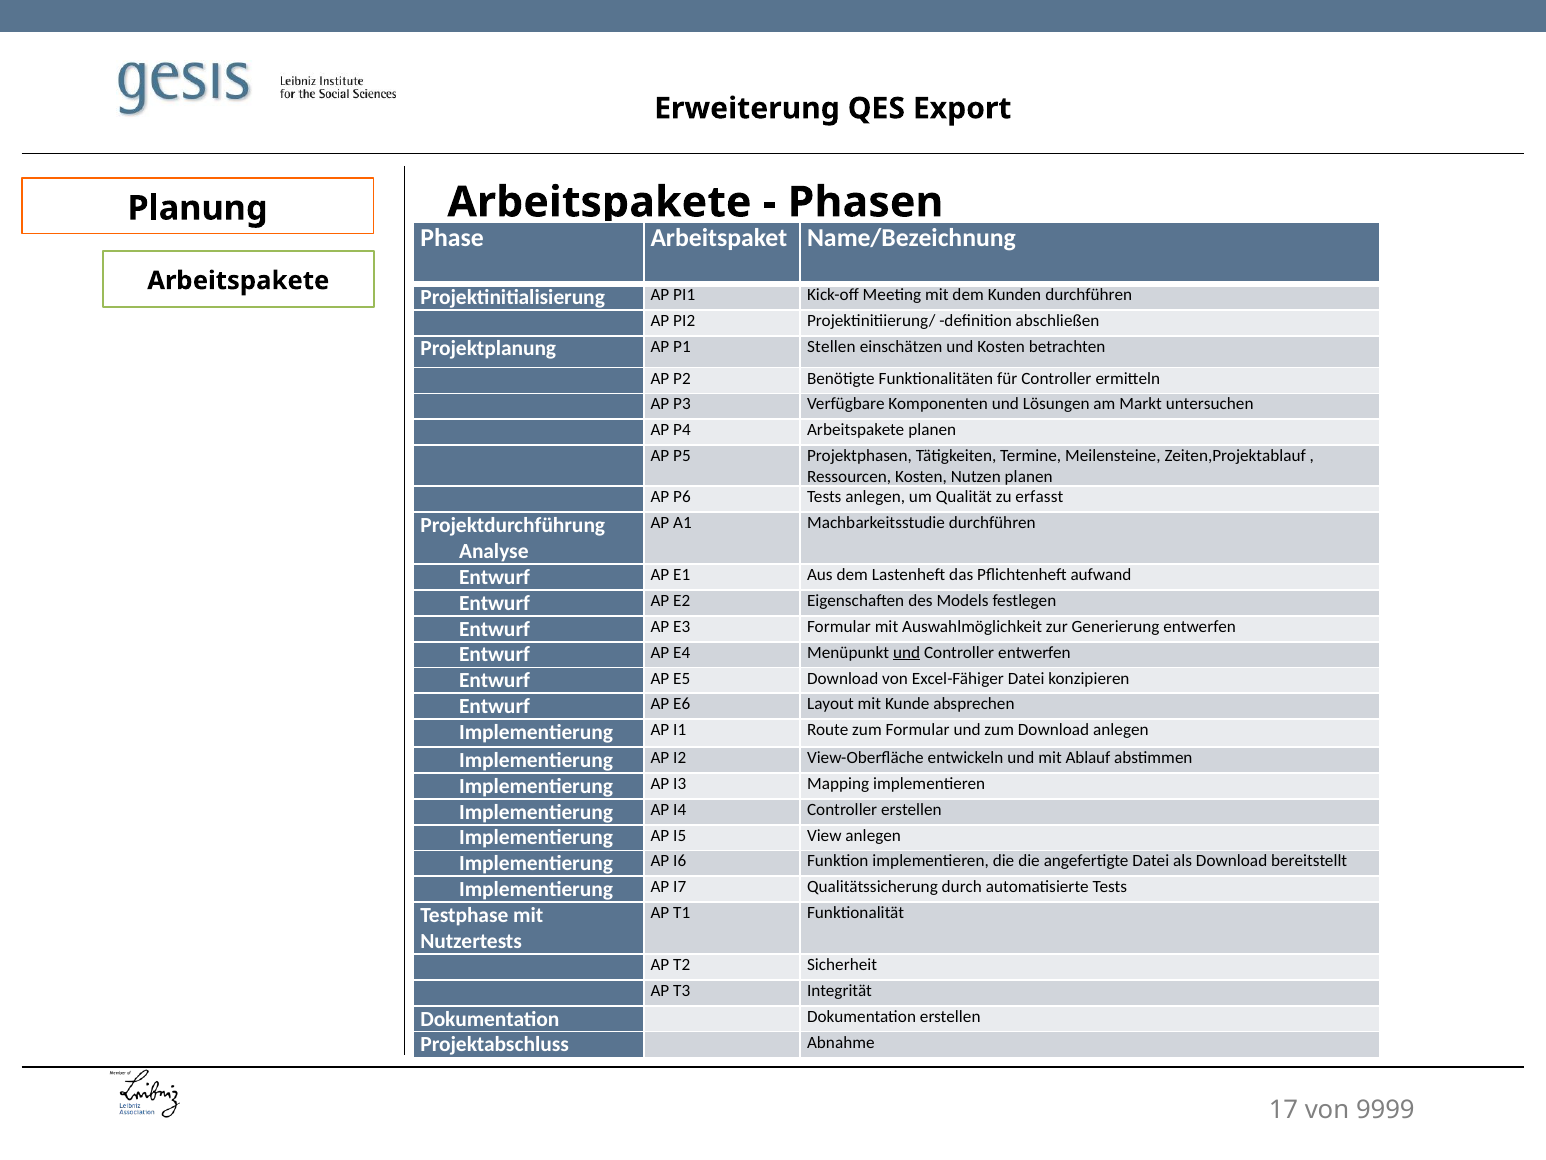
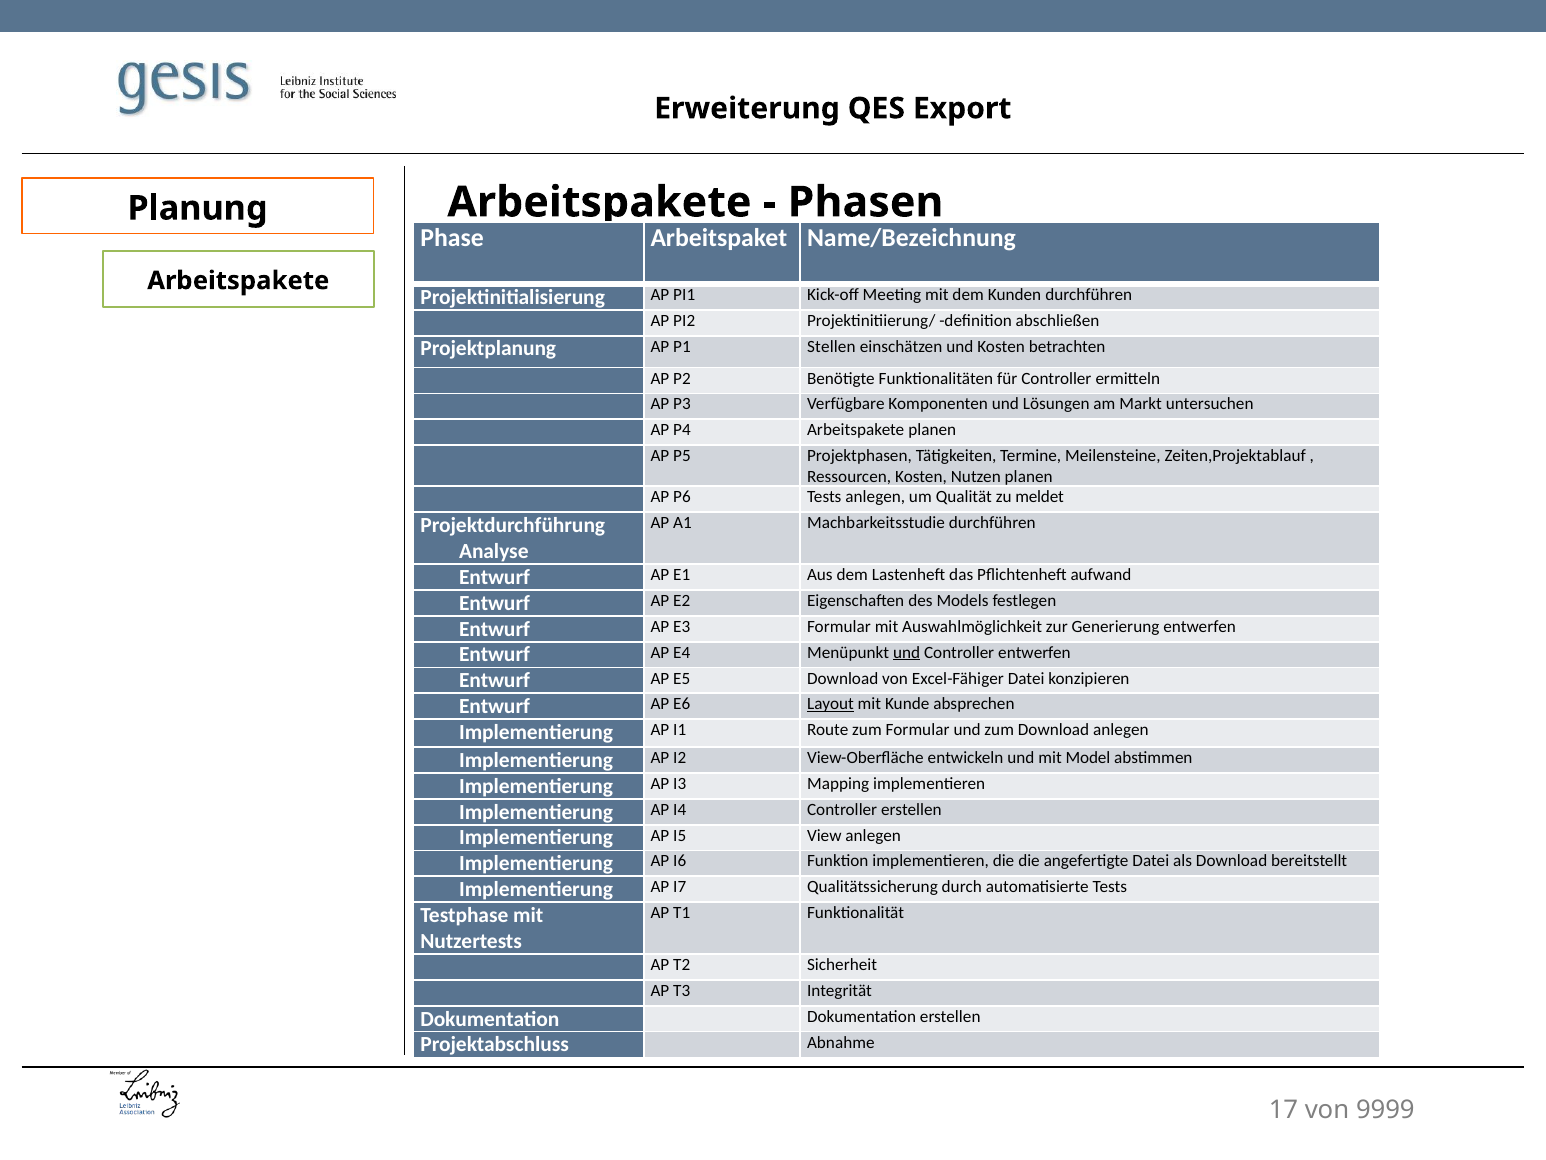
erfasst: erfasst -> meldet
Layout underline: none -> present
Ablauf: Ablauf -> Model
